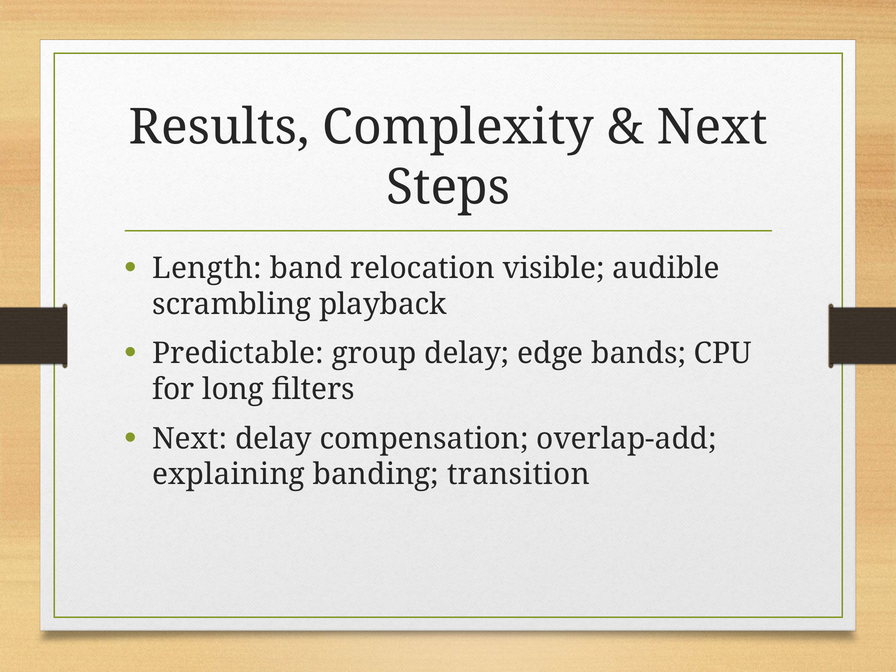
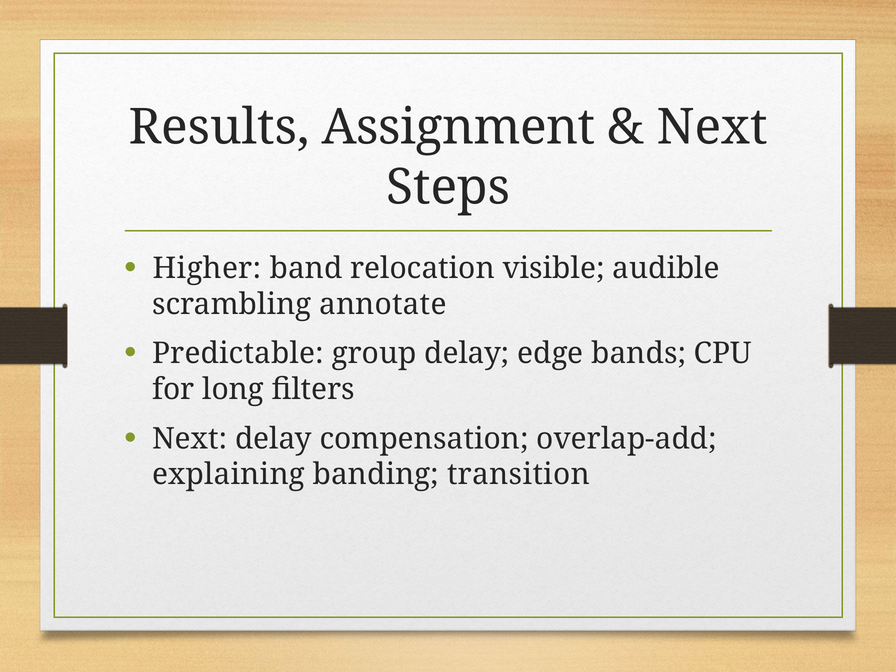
Complexity: Complexity -> Assignment
Length: Length -> Higher
playback: playback -> annotate
